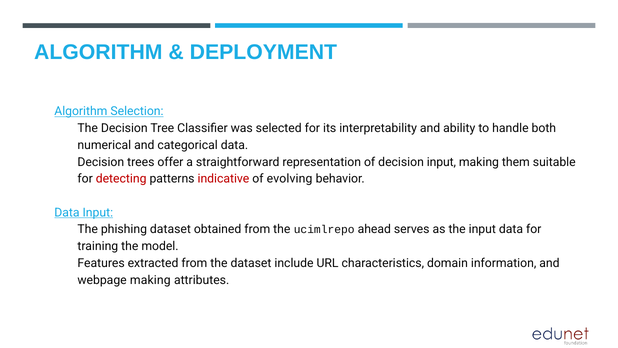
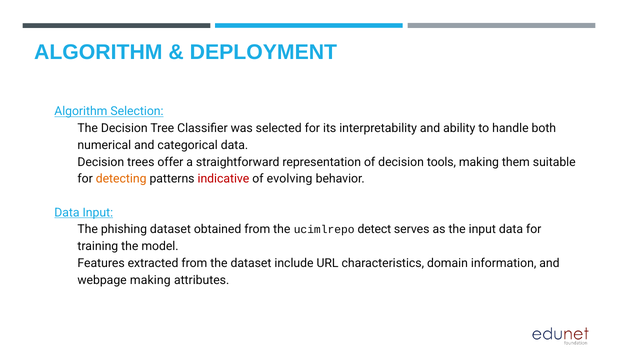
decision input: input -> tools
detecting colour: red -> orange
ahead: ahead -> detect
